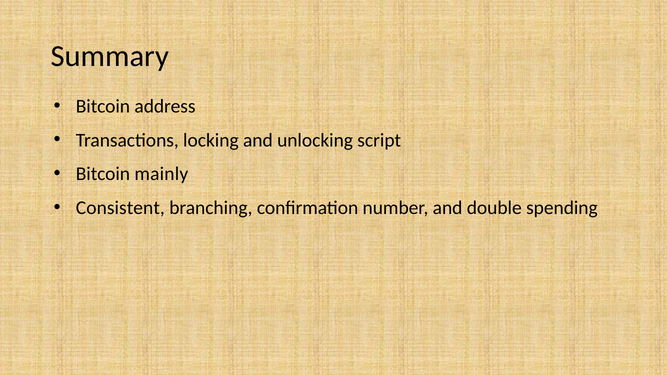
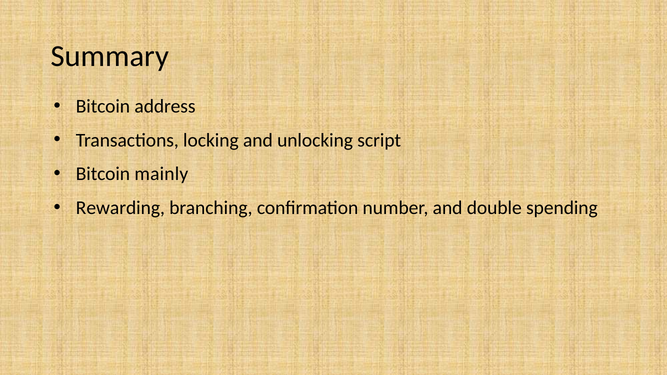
Consistent: Consistent -> Rewarding
